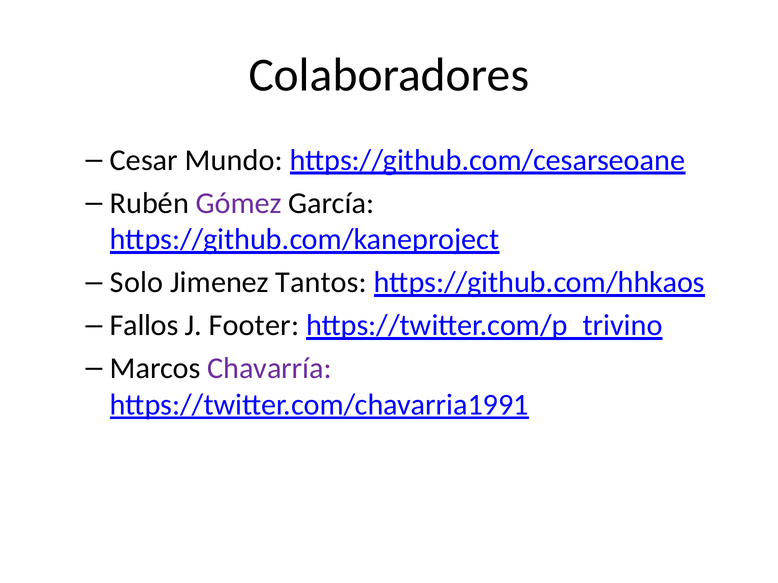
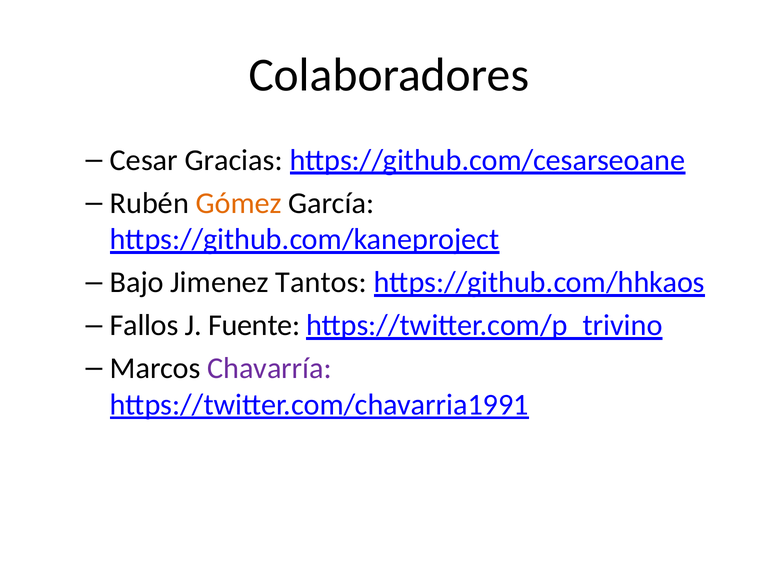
Mundo: Mundo -> Gracias
Gómez colour: purple -> orange
Solo: Solo -> Bajo
Footer: Footer -> Fuente
